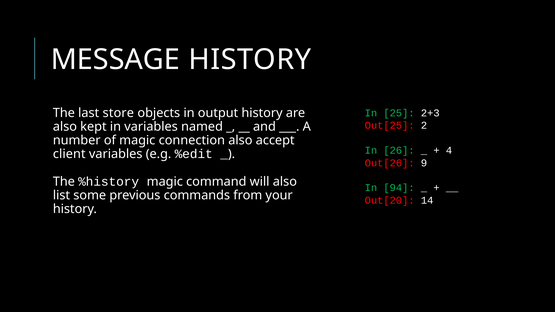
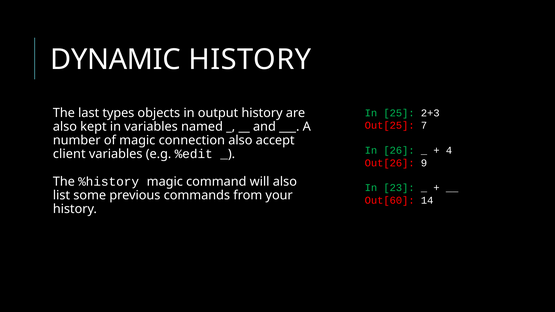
MESSAGE: MESSAGE -> DYNAMIC
store: store -> types
2: 2 -> 7
94: 94 -> 23
Out[20: Out[20 -> Out[60
